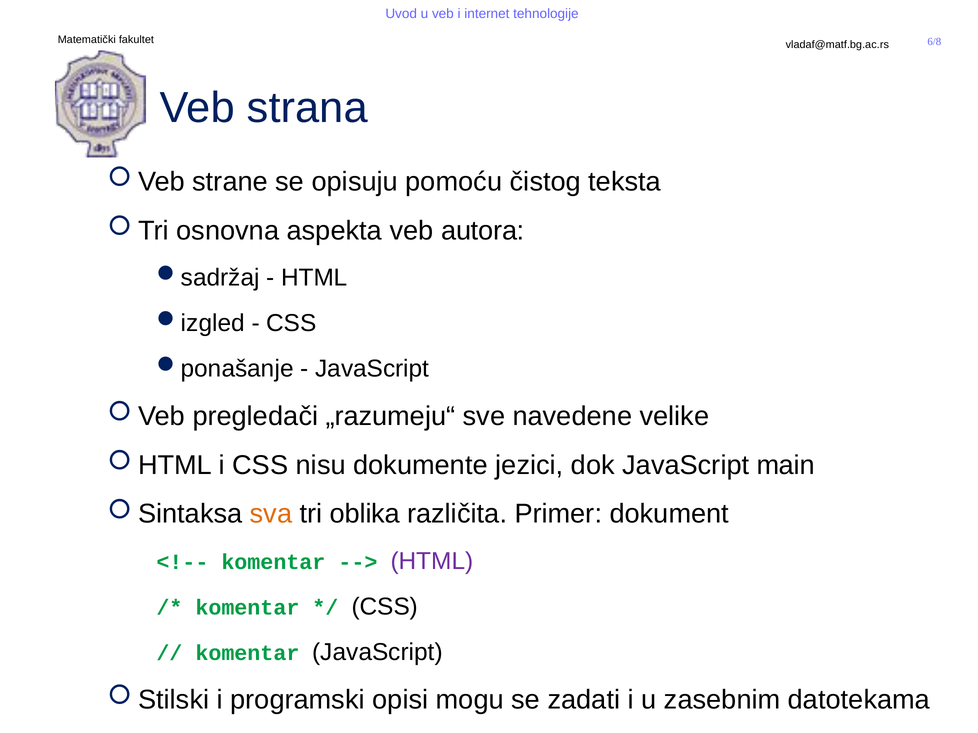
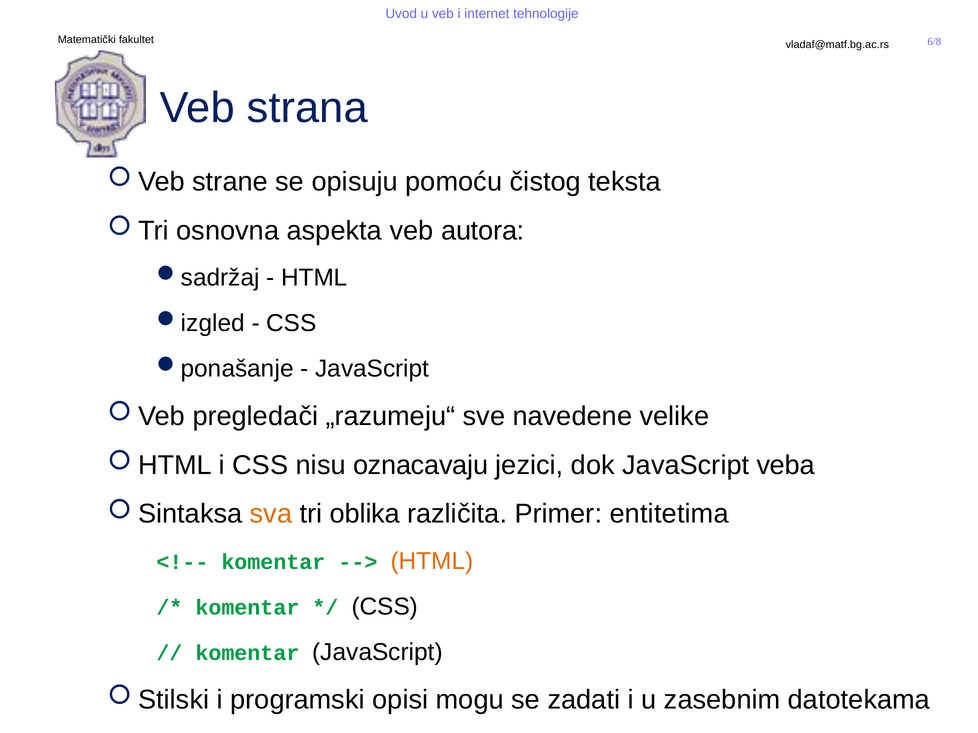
dokumente: dokumente -> oznacavaju
main: main -> veba
dokument: dokument -> entitetima
HTML at (432, 561) colour: purple -> orange
